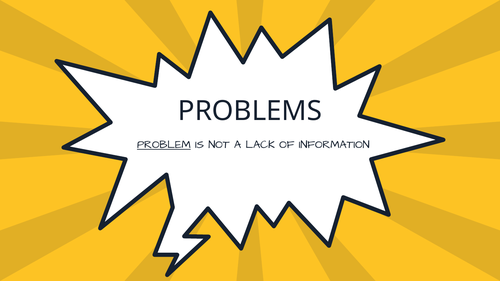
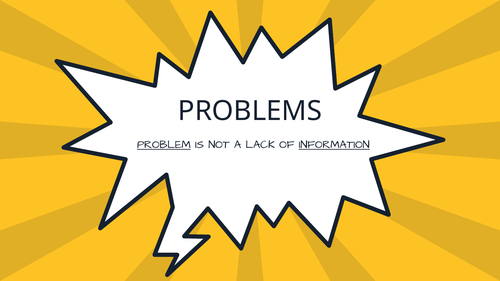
INFORMATION underline: none -> present
